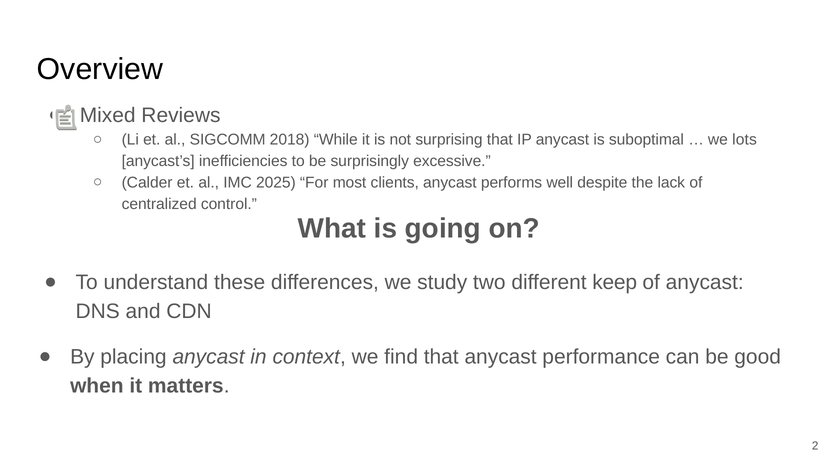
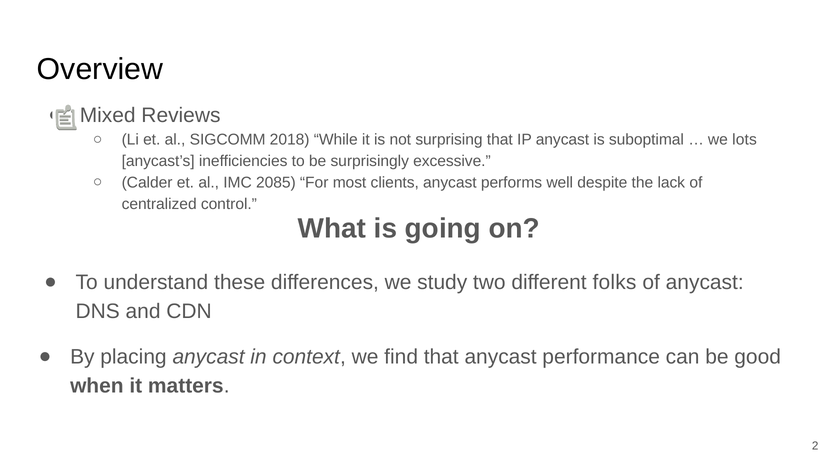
2025: 2025 -> 2085
keep: keep -> folks
